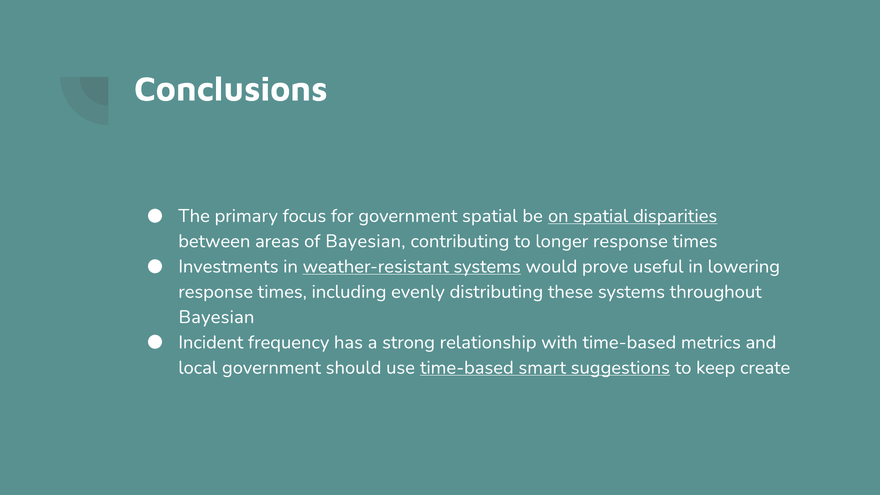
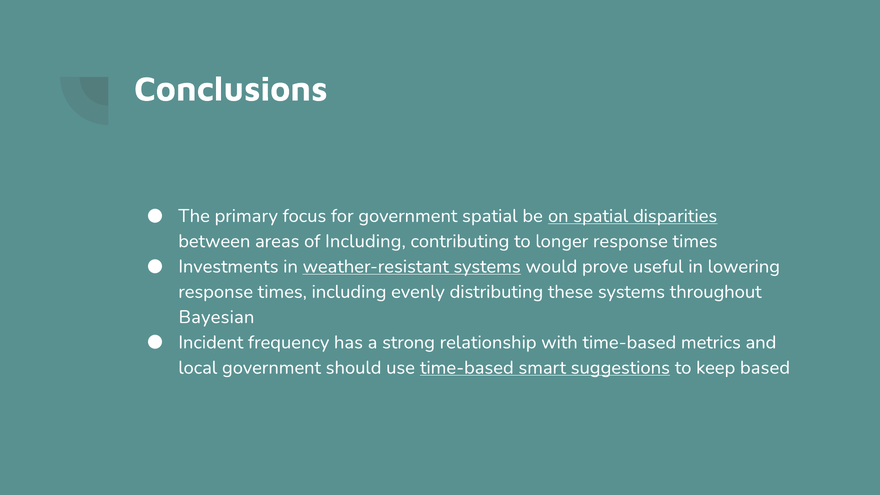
of Bayesian: Bayesian -> Including
create: create -> based
